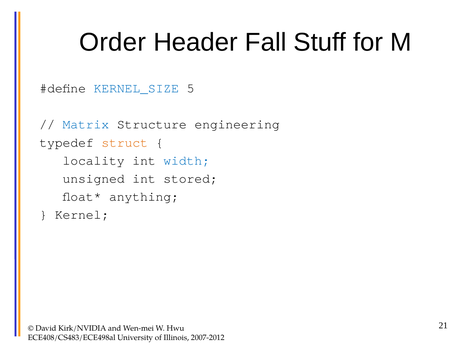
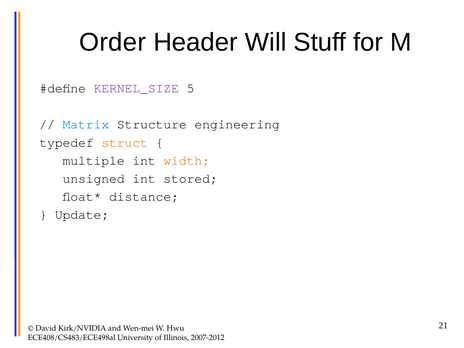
Fall: Fall -> Will
KERNEL_SIZE colour: blue -> purple
locality: locality -> multiple
width colour: blue -> orange
anything: anything -> distance
Kernel: Kernel -> Update
